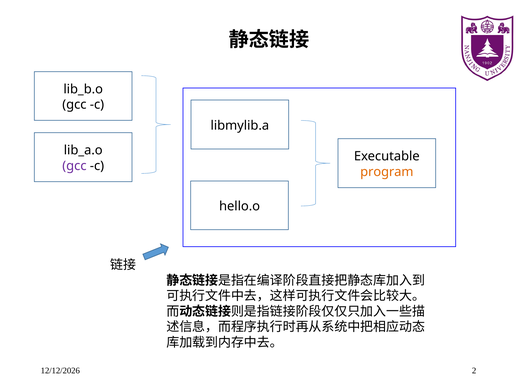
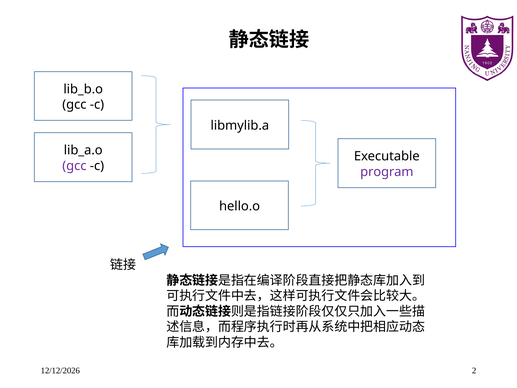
program colour: orange -> purple
